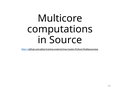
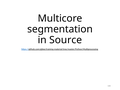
computations: computations -> segmentation
